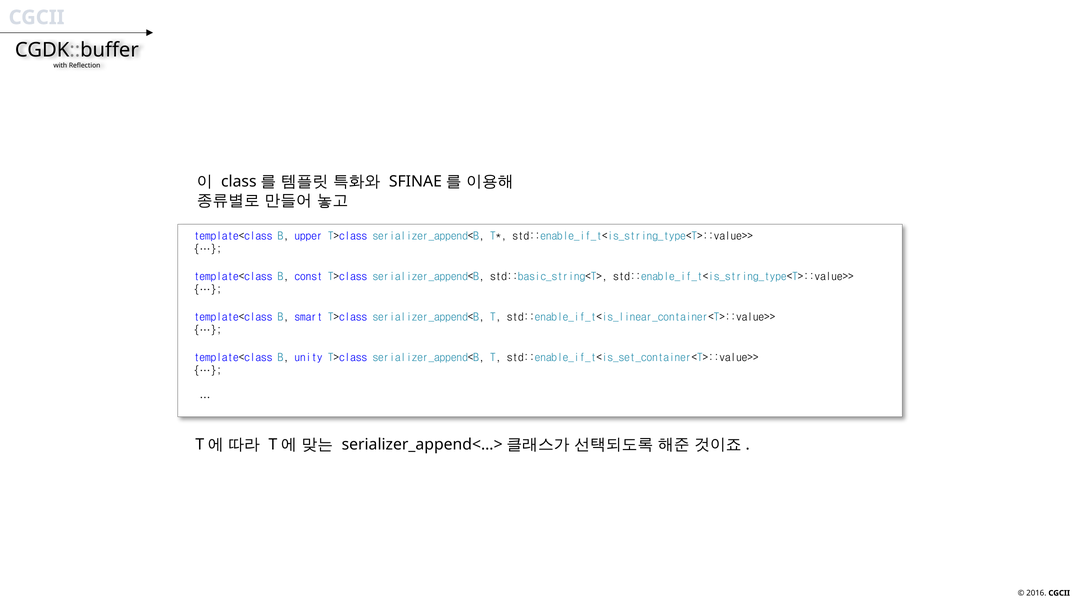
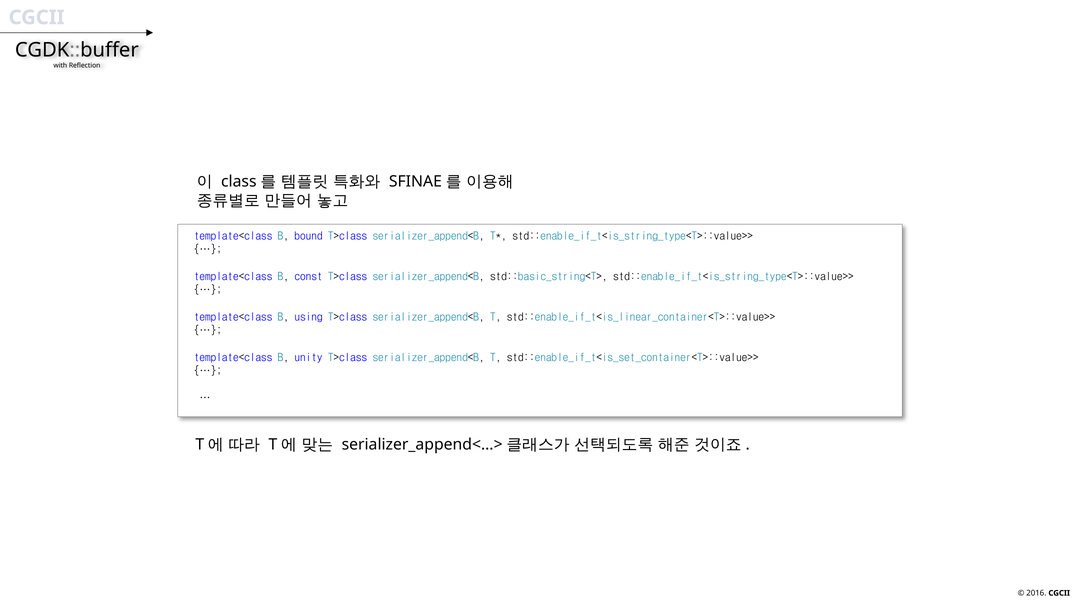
upper: upper -> bound
smart: smart -> using
